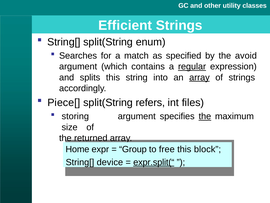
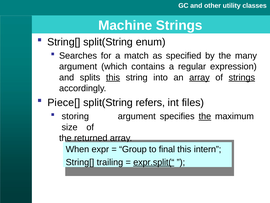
Efficient: Efficient -> Machine
avoid: avoid -> many
regular underline: present -> none
this at (113, 77) underline: none -> present
strings at (242, 77) underline: none -> present
Home: Home -> When
free: free -> final
block: block -> intern
device: device -> trailing
